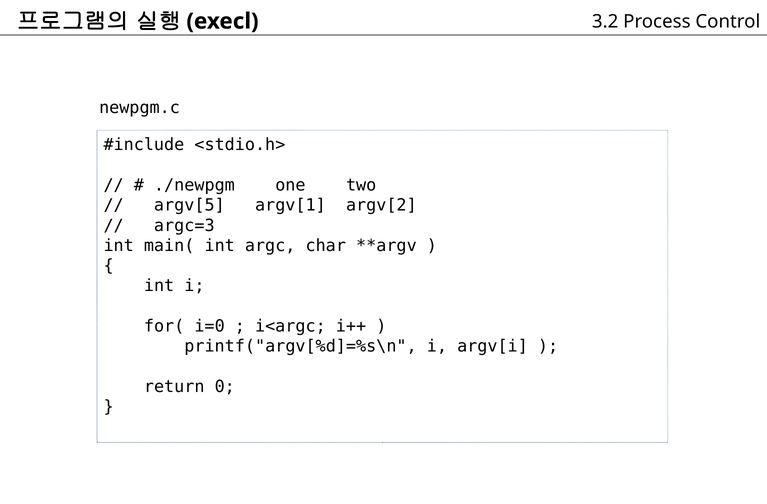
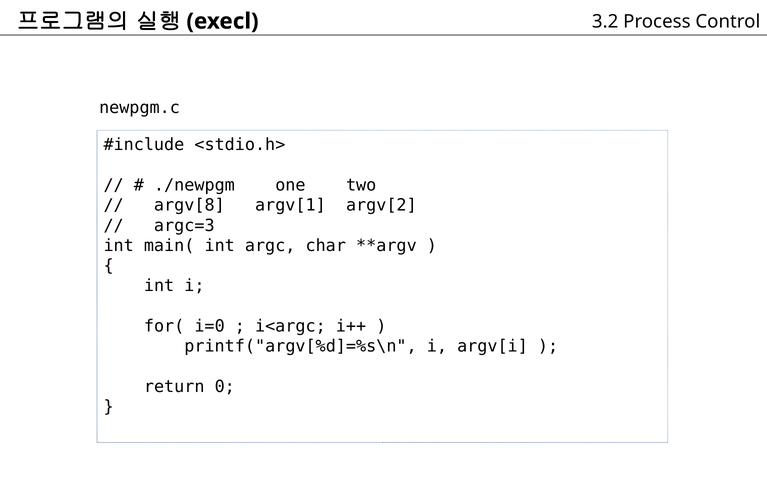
argv[5: argv[5 -> argv[8
